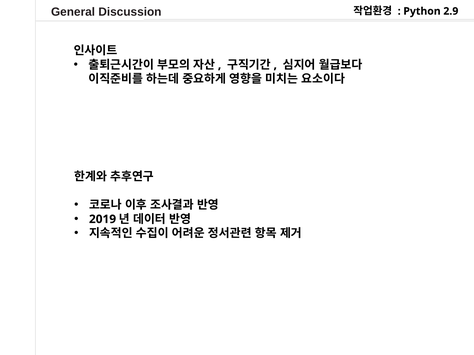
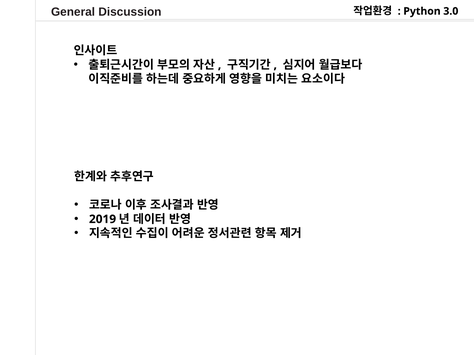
2.9: 2.9 -> 3.0
